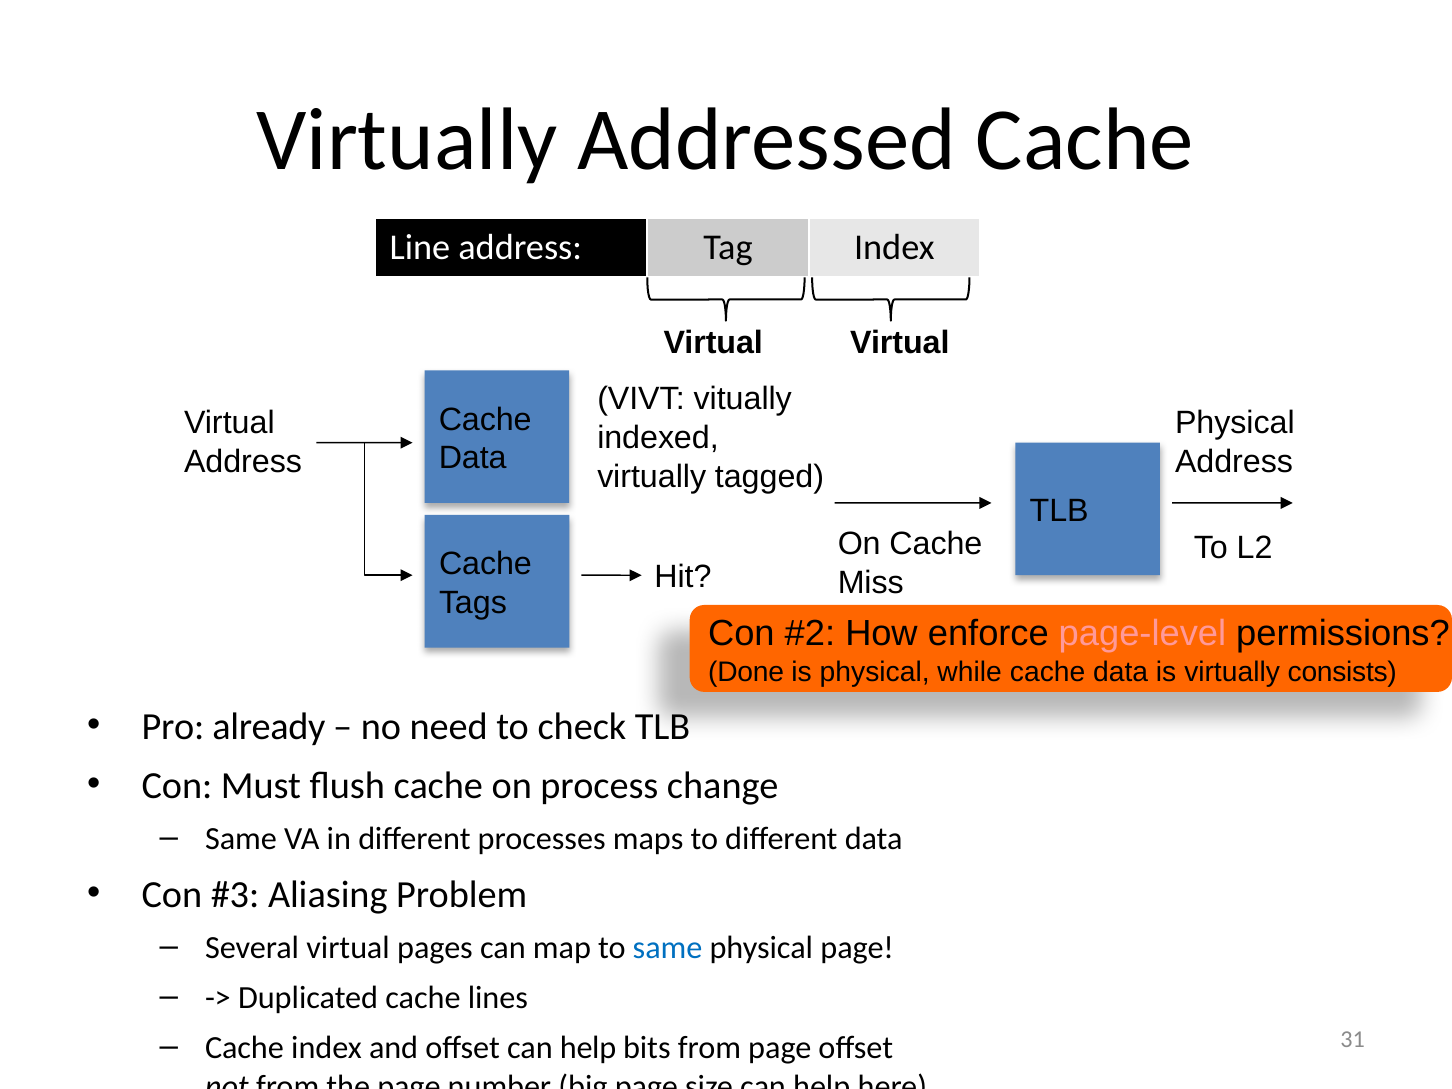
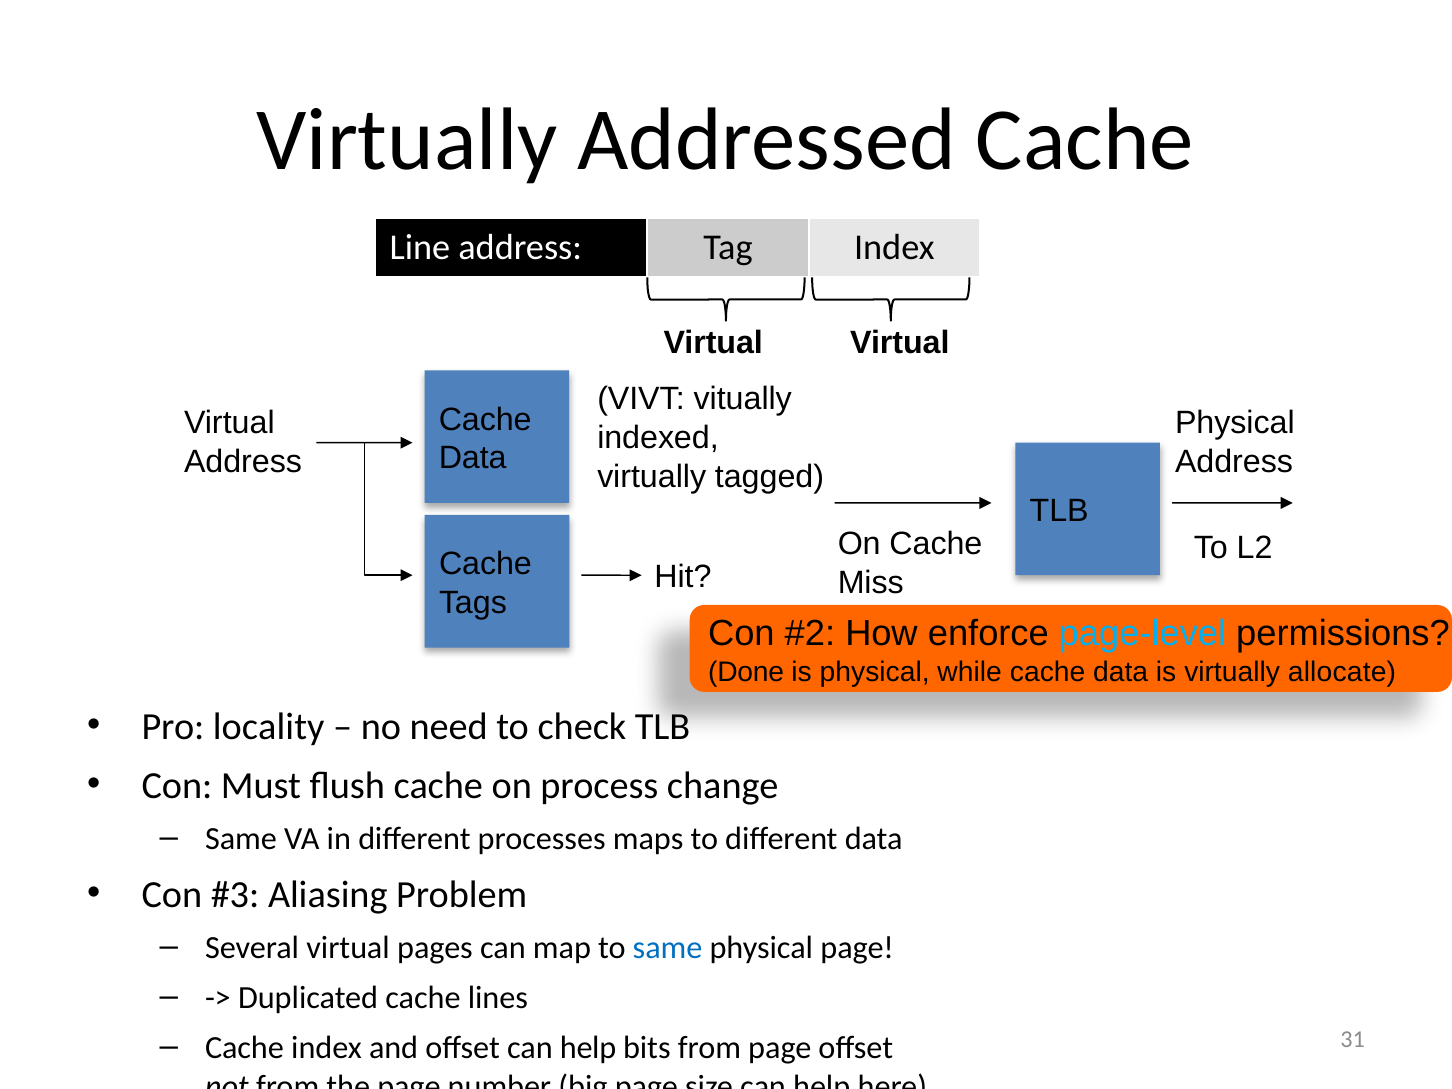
page-level colour: pink -> light blue
consists: consists -> allocate
already: already -> locality
